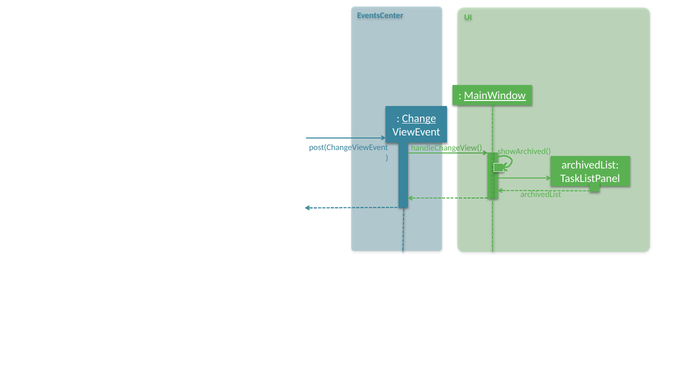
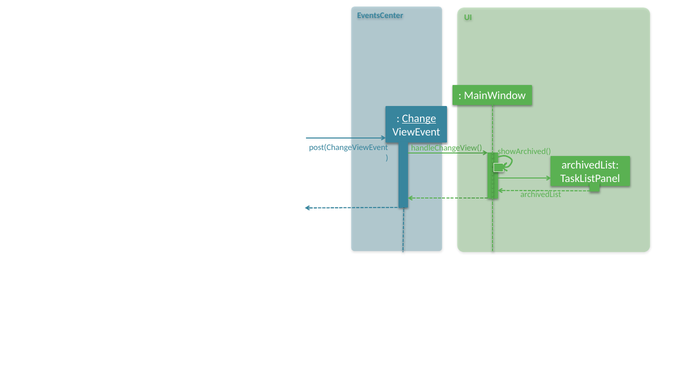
MainWindow underline: present -> none
